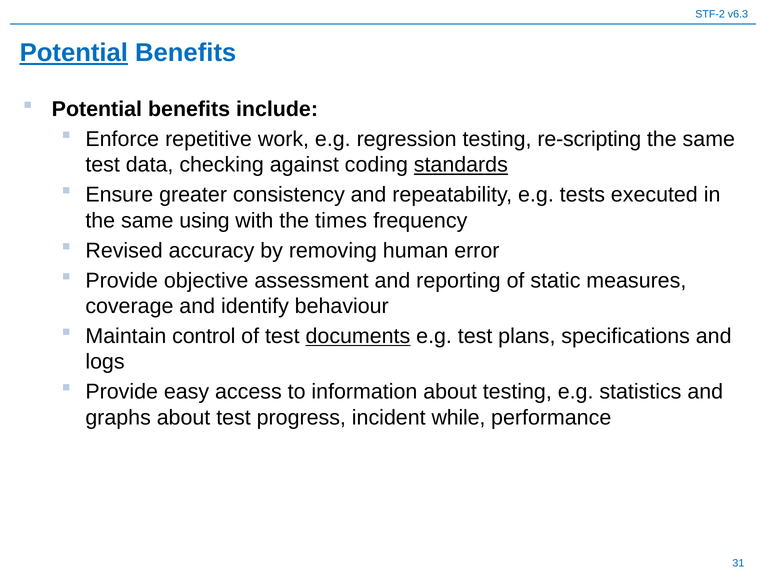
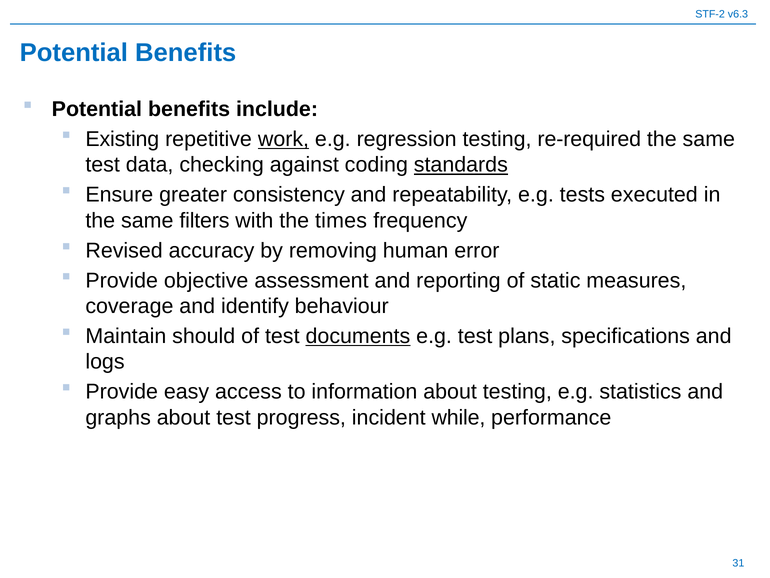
Potential at (74, 53) underline: present -> none
Enforce: Enforce -> Existing
work underline: none -> present
re-scripting: re-scripting -> re-required
using: using -> filters
control: control -> should
